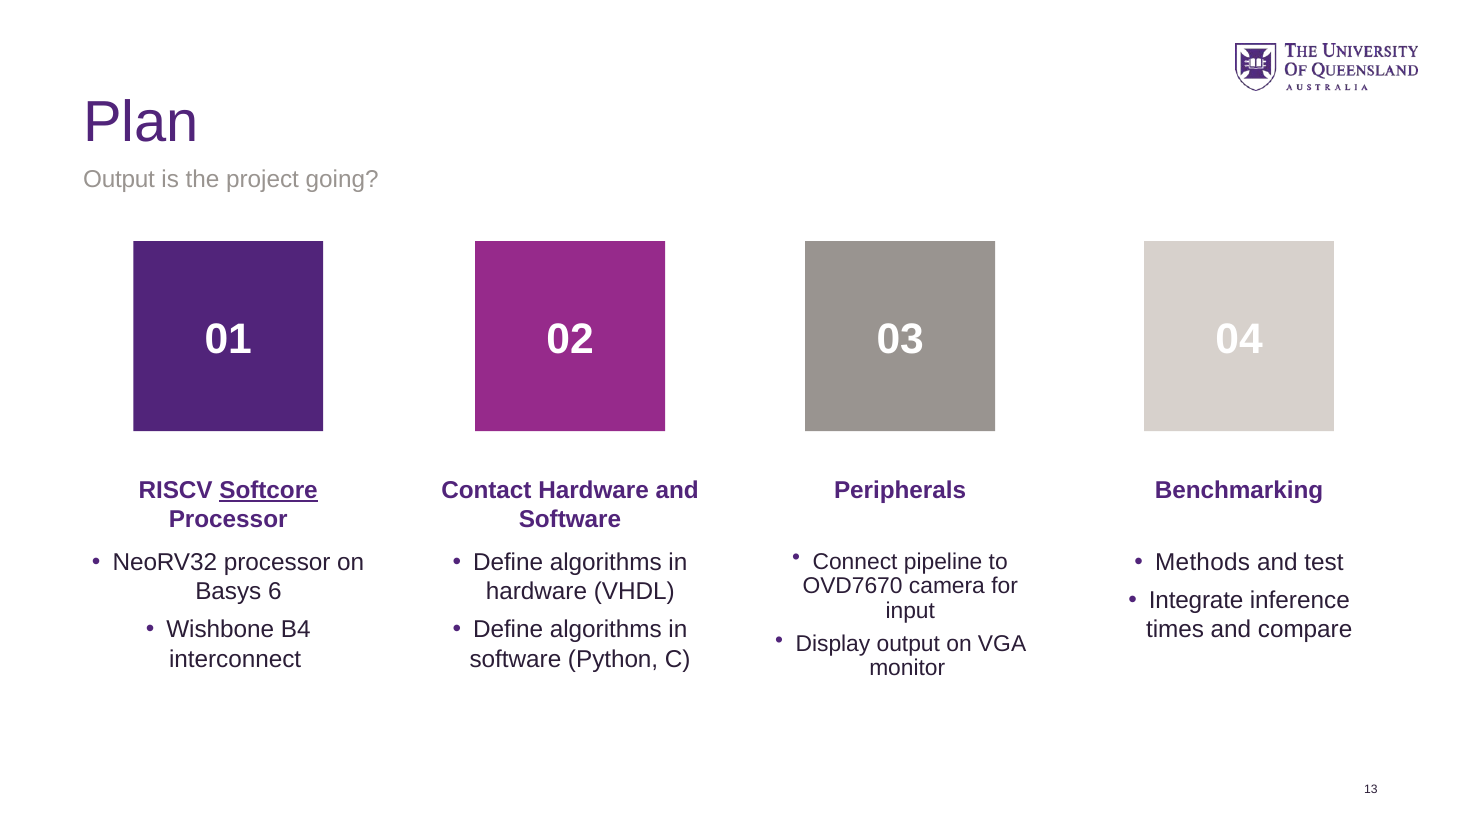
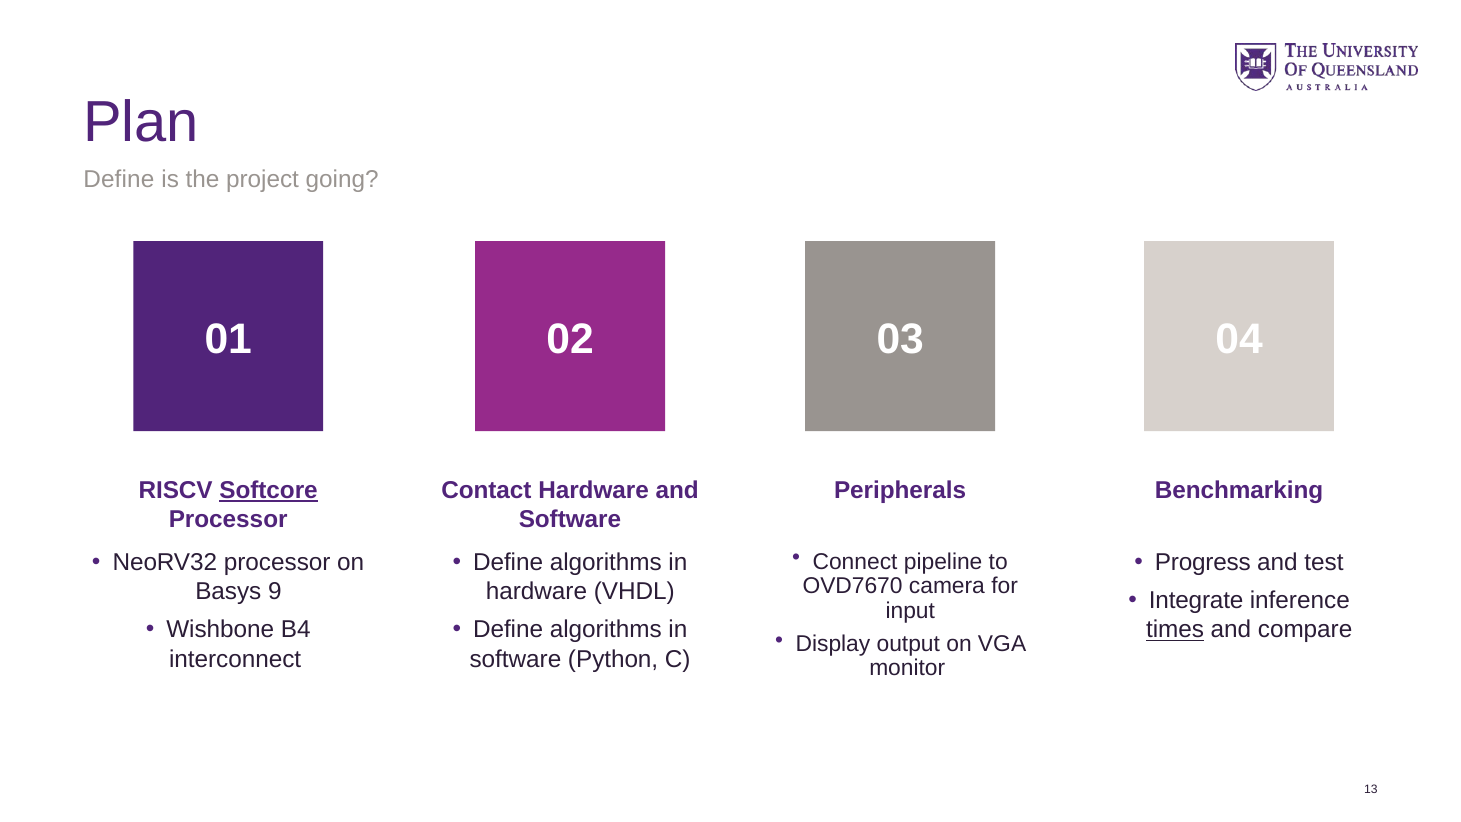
Output at (119, 180): Output -> Define
Methods: Methods -> Progress
6: 6 -> 9
times underline: none -> present
